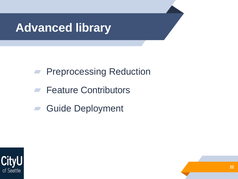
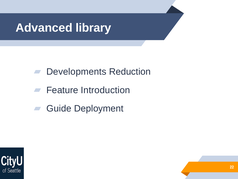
Preprocessing: Preprocessing -> Developments
Contributors: Contributors -> Introduction
